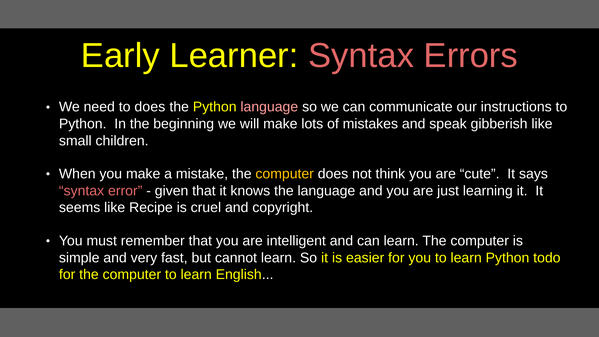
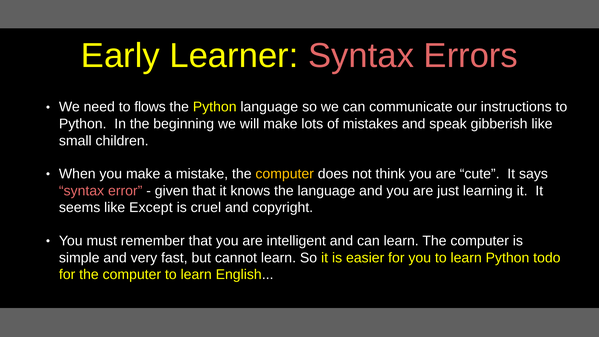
to does: does -> flows
language at (269, 107) colour: pink -> white
Recipe: Recipe -> Except
